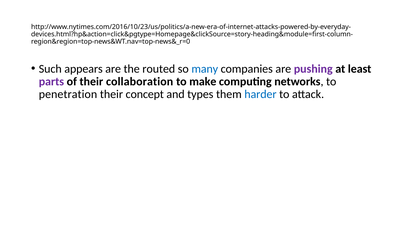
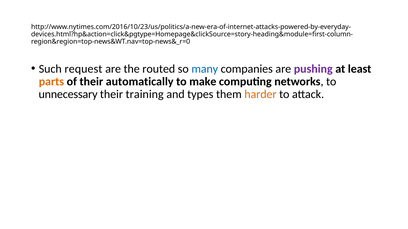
appears: appears -> request
parts colour: purple -> orange
collaboration: collaboration -> automatically
penetration: penetration -> unnecessary
concept: concept -> training
harder colour: blue -> orange
